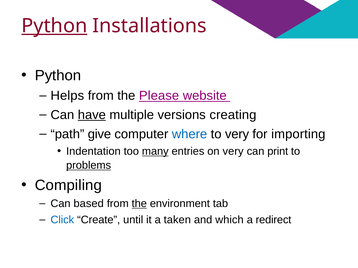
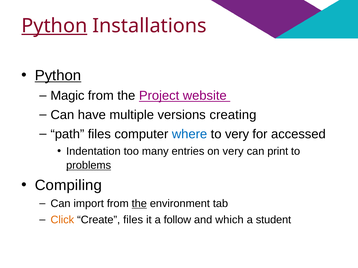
Python at (58, 76) underline: none -> present
Helps: Helps -> Magic
Please: Please -> Project
have underline: present -> none
path give: give -> files
importing: importing -> accessed
many underline: present -> none
based: based -> import
Click colour: blue -> orange
Create until: until -> files
taken: taken -> follow
redirect: redirect -> student
